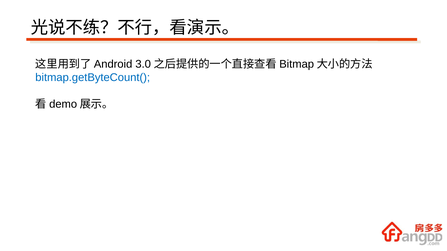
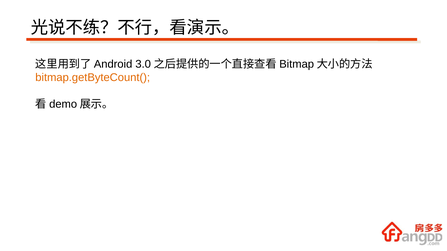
bitmap.getByteCount( colour: blue -> orange
